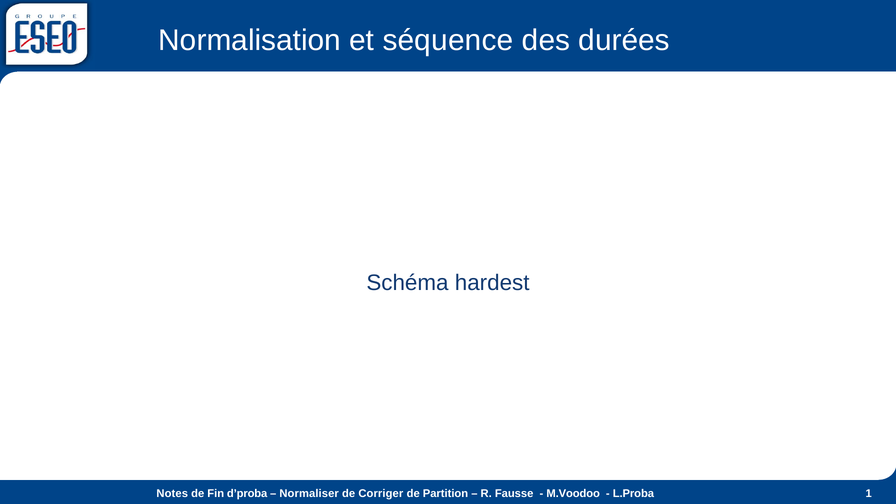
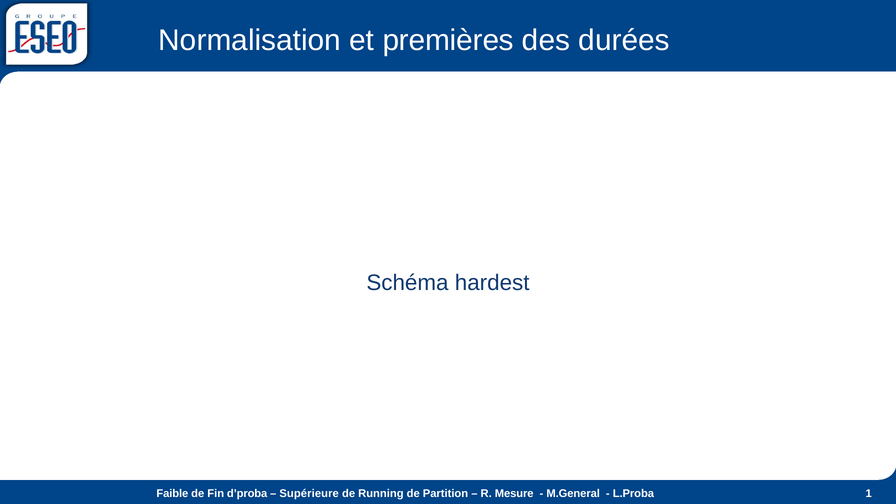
séquence: séquence -> premières
Notes: Notes -> Faible
Normaliser: Normaliser -> Supérieure
Corriger: Corriger -> Running
Fausse: Fausse -> Mesure
M.Voodoo: M.Voodoo -> M.General
